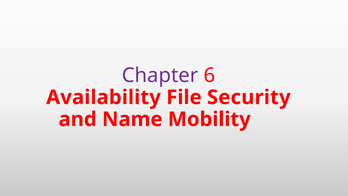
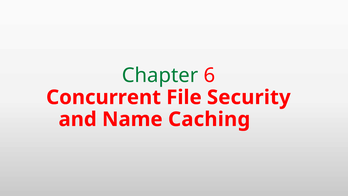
Chapter colour: purple -> green
Availability: Availability -> Concurrent
Mobility: Mobility -> Caching
